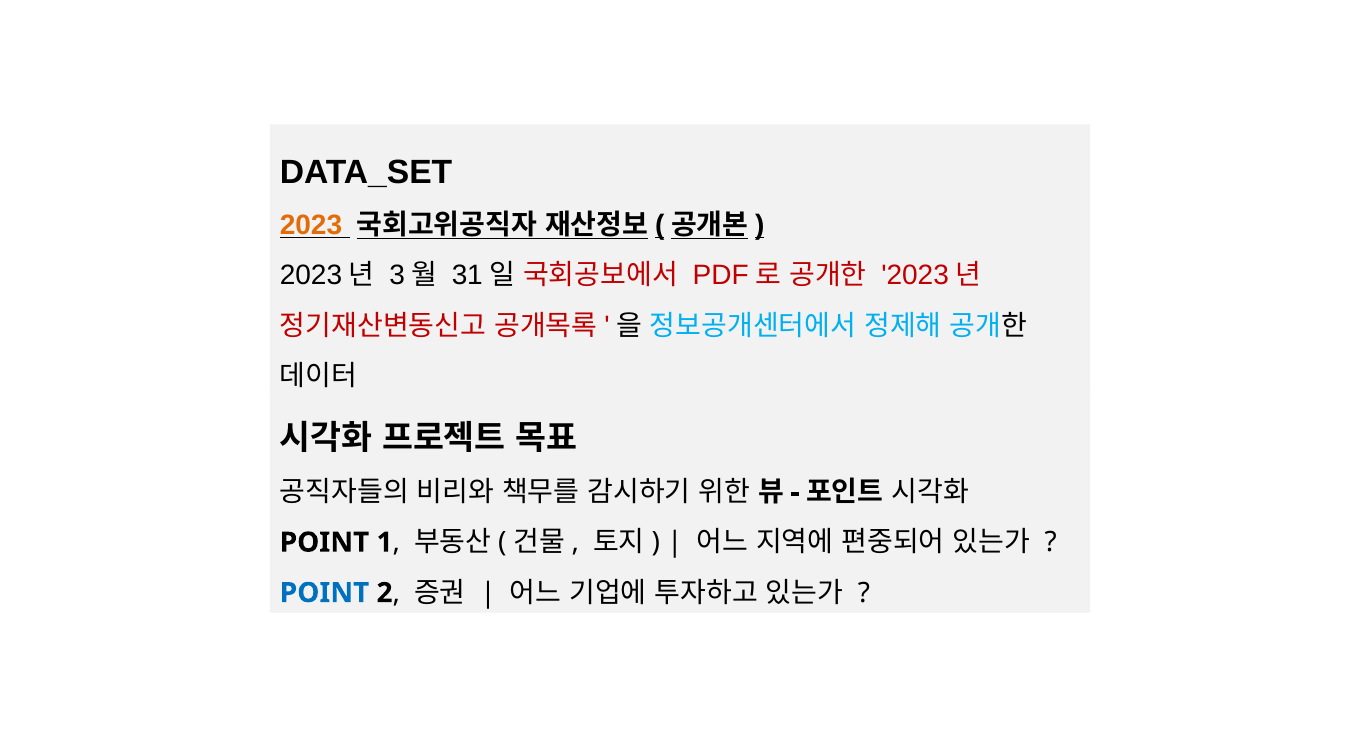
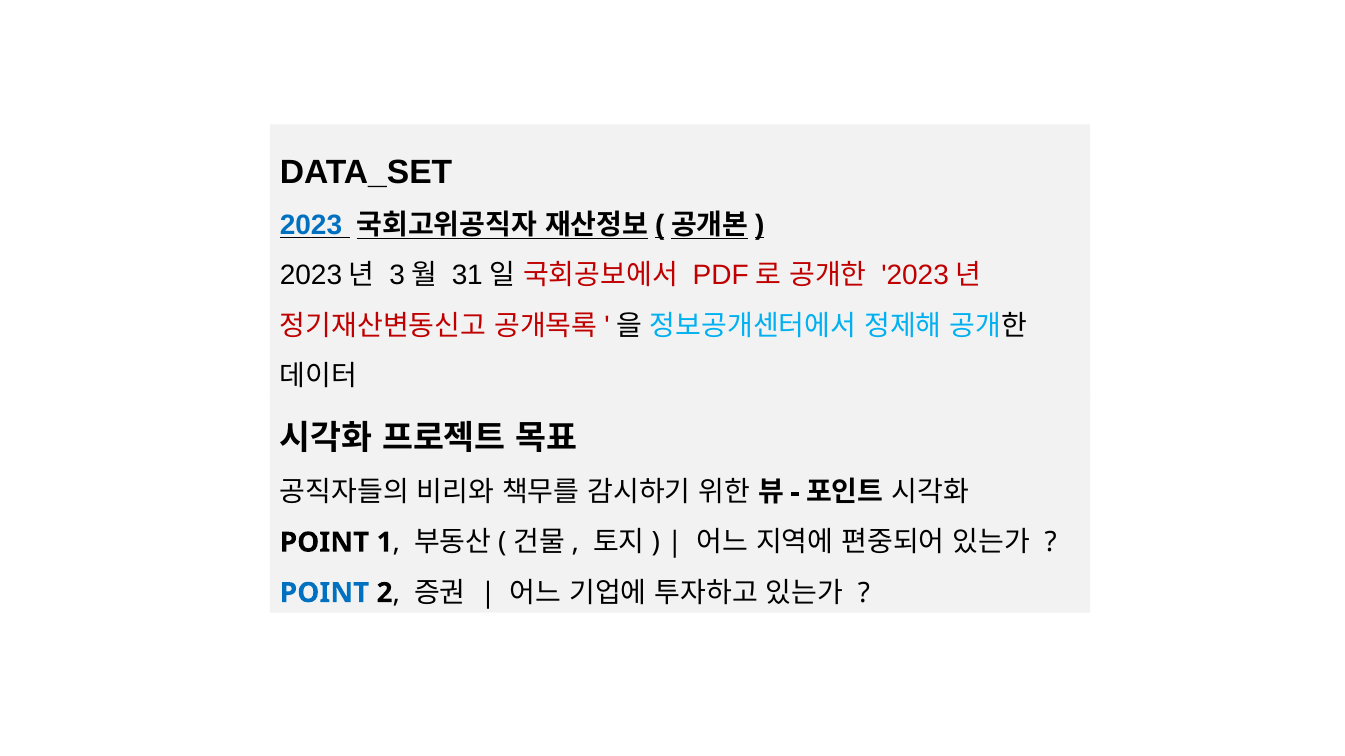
2023 colour: orange -> blue
